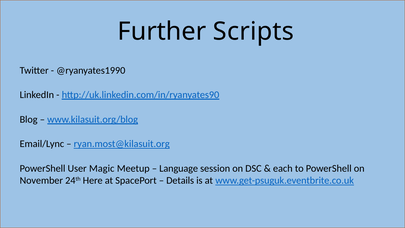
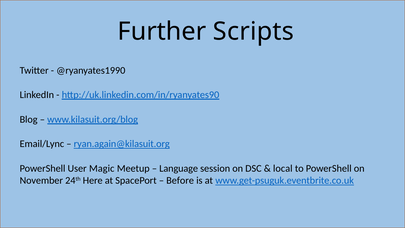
ryan.most@kilasuit.org: ryan.most@kilasuit.org -> ryan.again@kilasuit.org
each: each -> local
Details: Details -> Before
